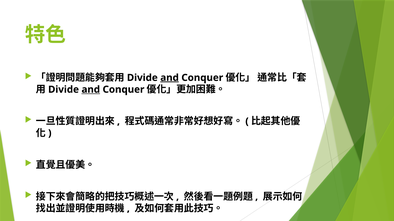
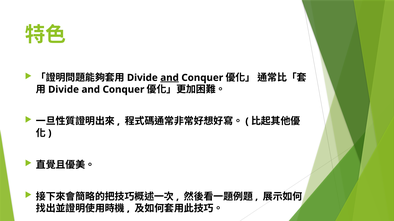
and at (91, 90) underline: present -> none
